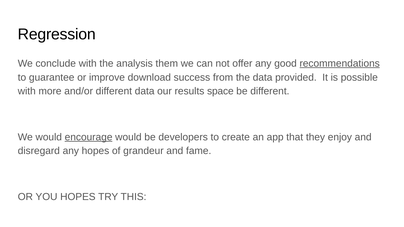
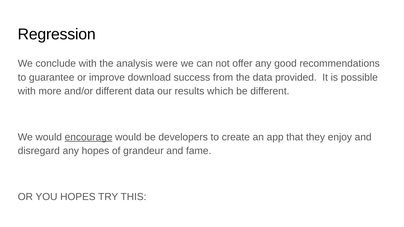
them: them -> were
recommendations underline: present -> none
space: space -> which
